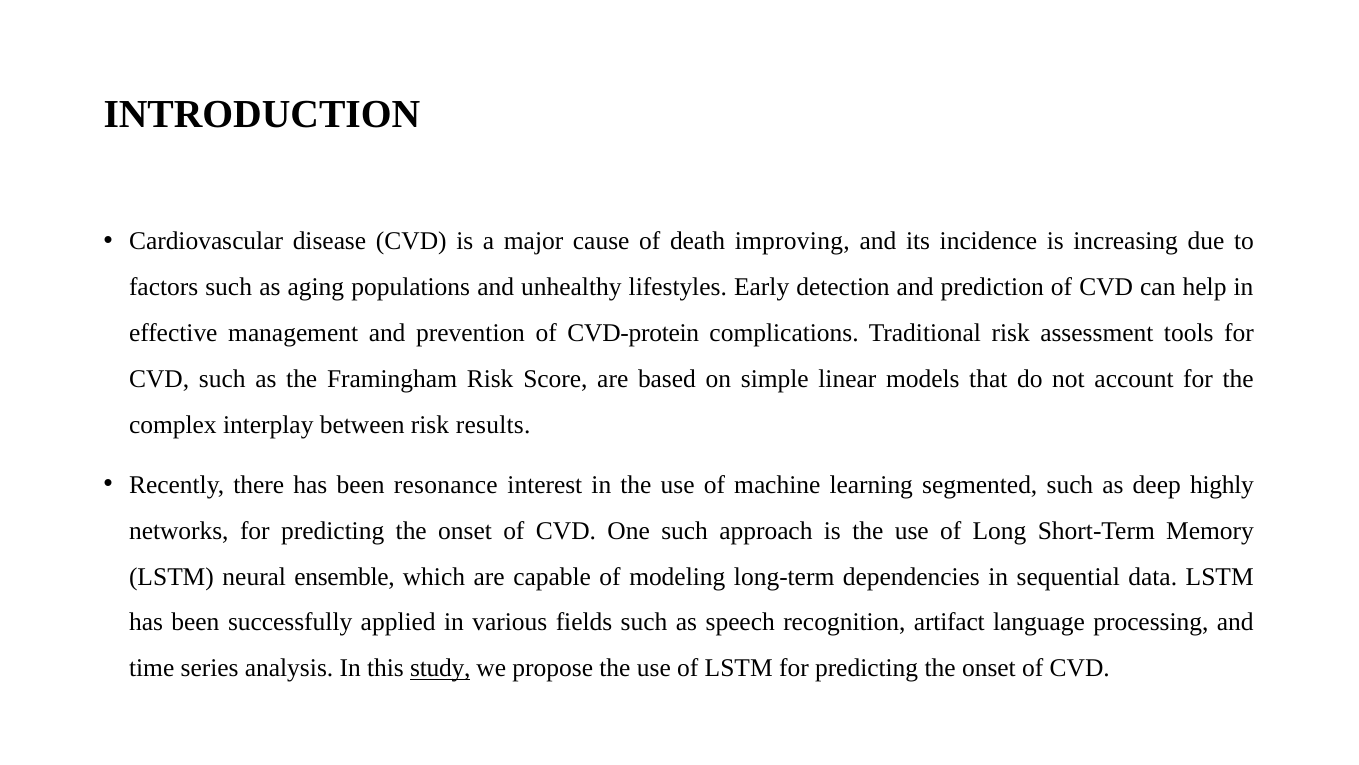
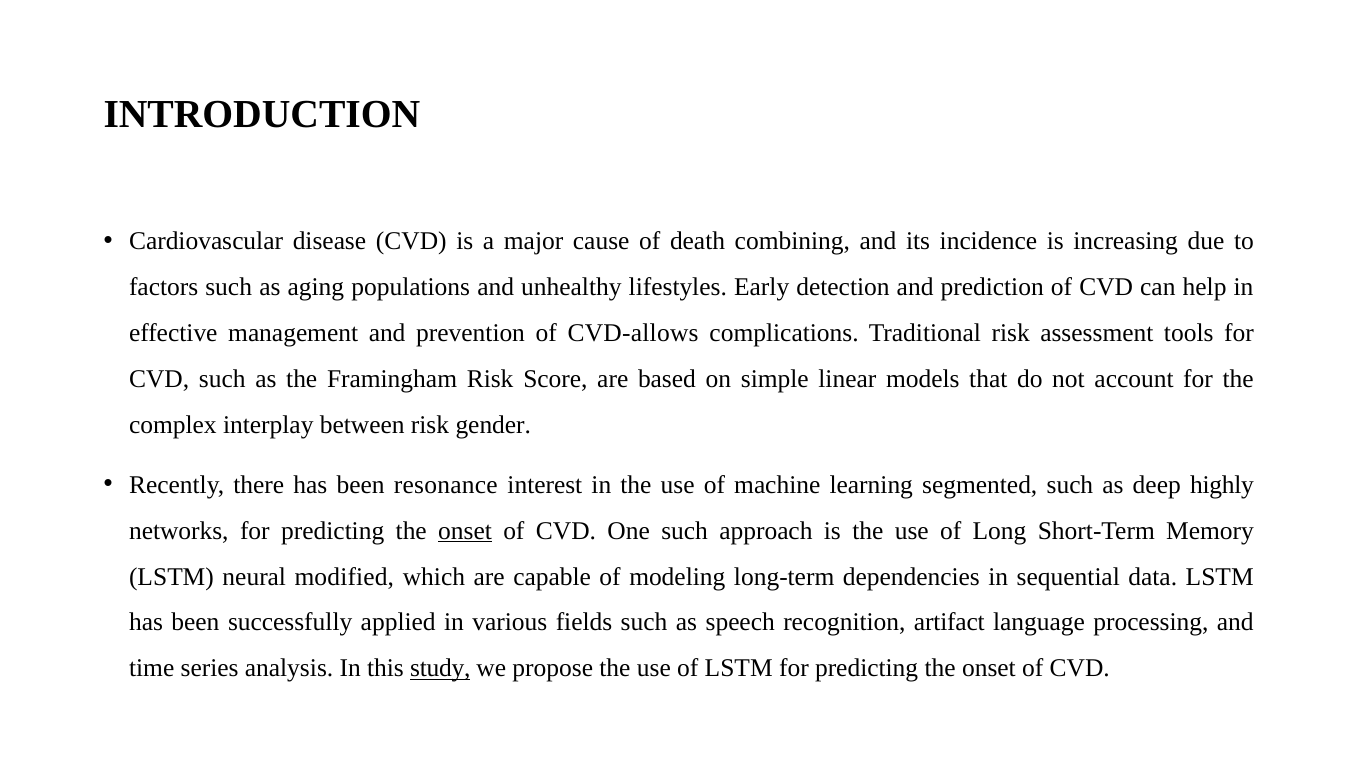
improving: improving -> combining
CVD-protein: CVD-protein -> CVD-allows
results: results -> gender
onset at (465, 530) underline: none -> present
ensemble: ensemble -> modified
